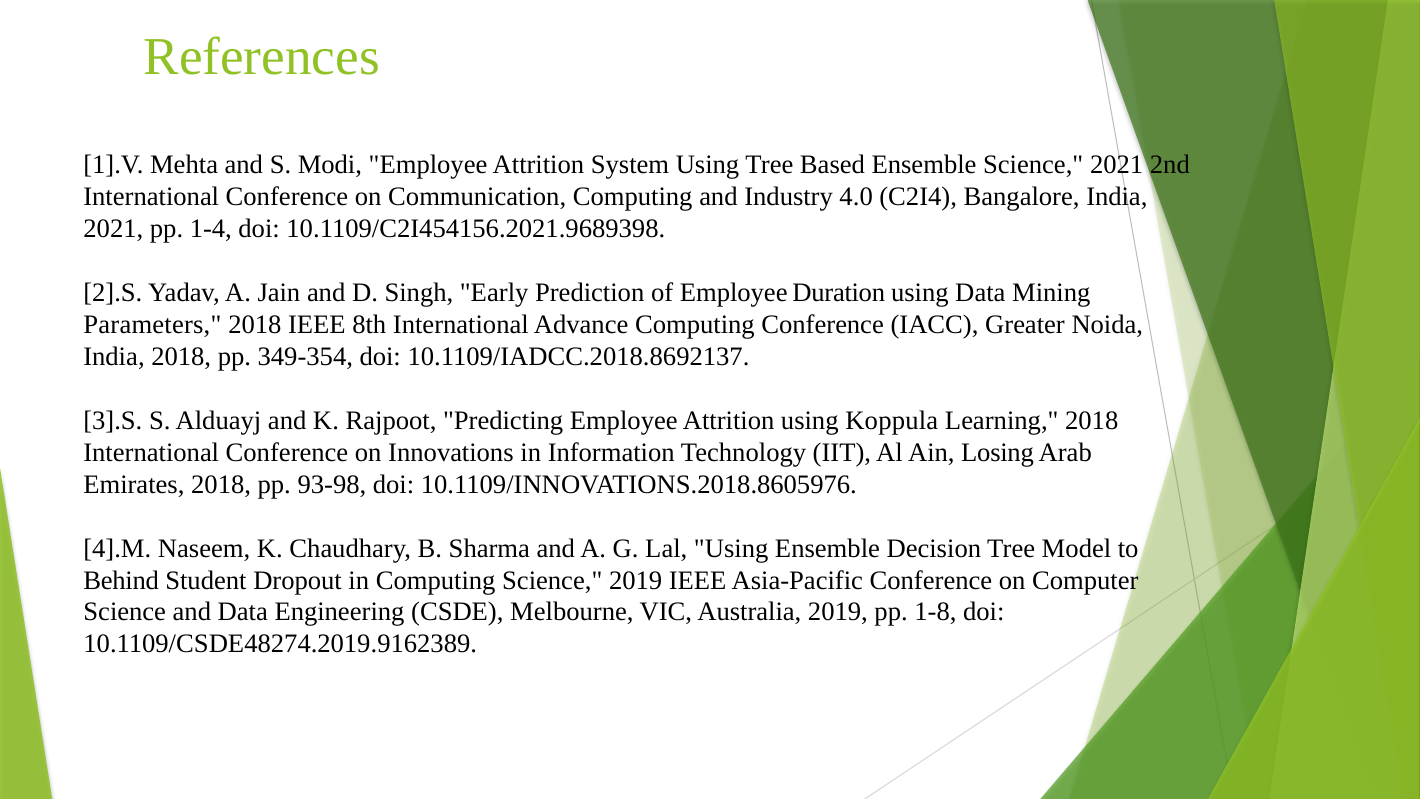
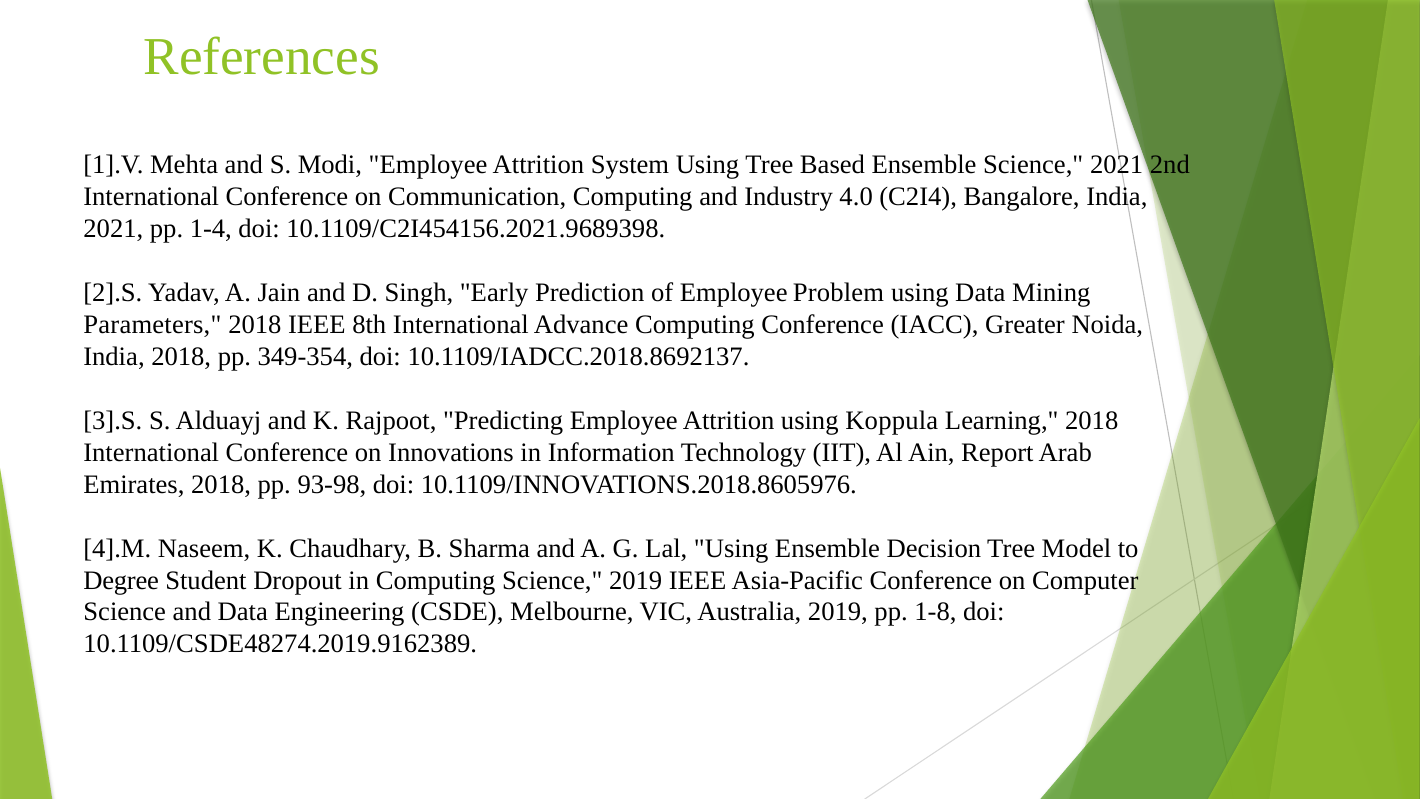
Duration: Duration -> Problem
Losing: Losing -> Report
Behind: Behind -> Degree
